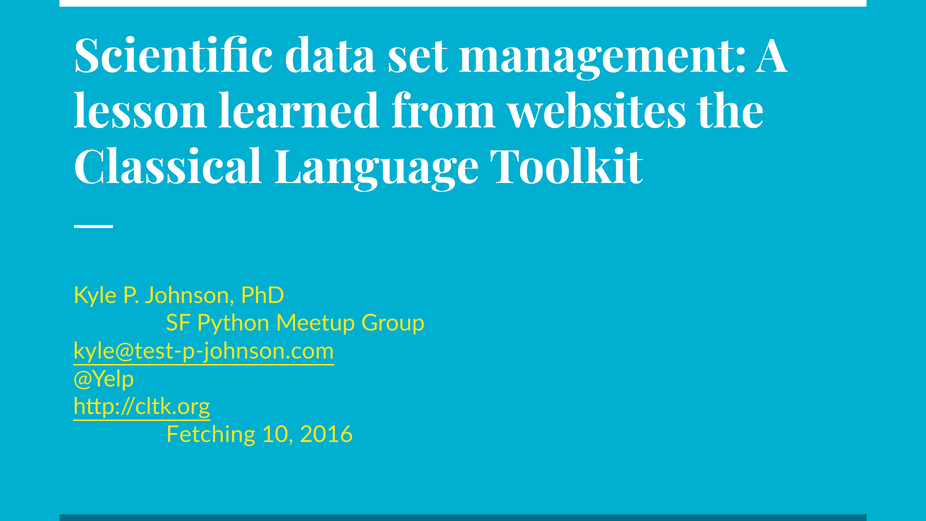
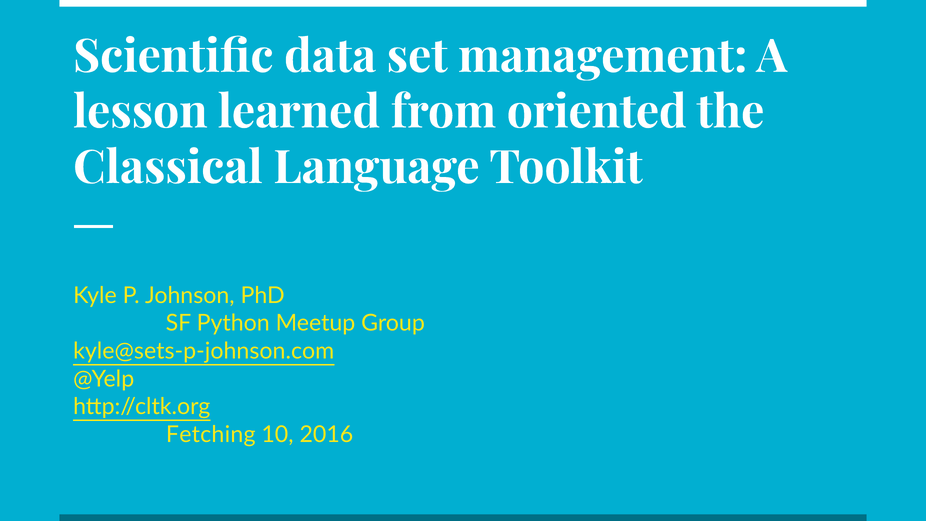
websites: websites -> oriented
kyle@test-p-johnson.com: kyle@test-p-johnson.com -> kyle@sets-p-johnson.com
